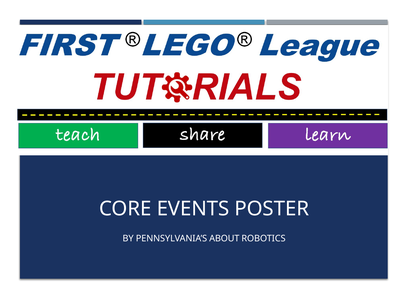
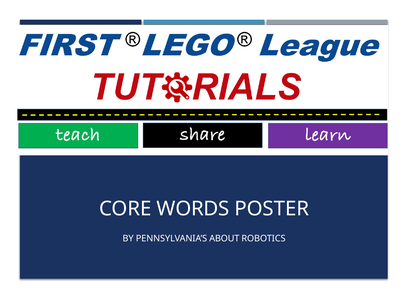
EVENTS: EVENTS -> WORDS
